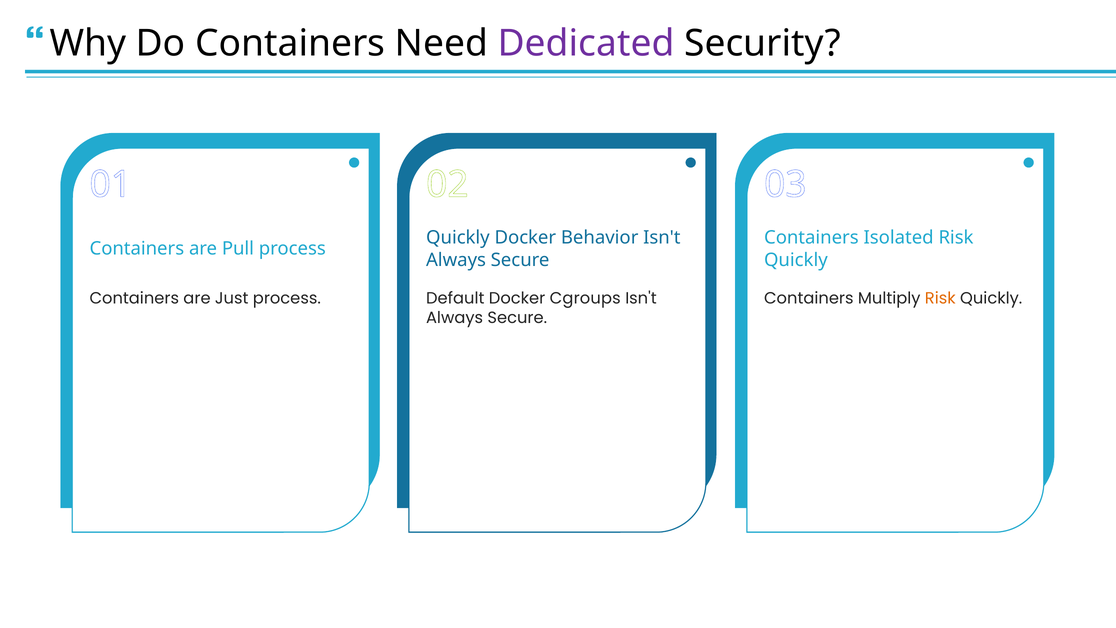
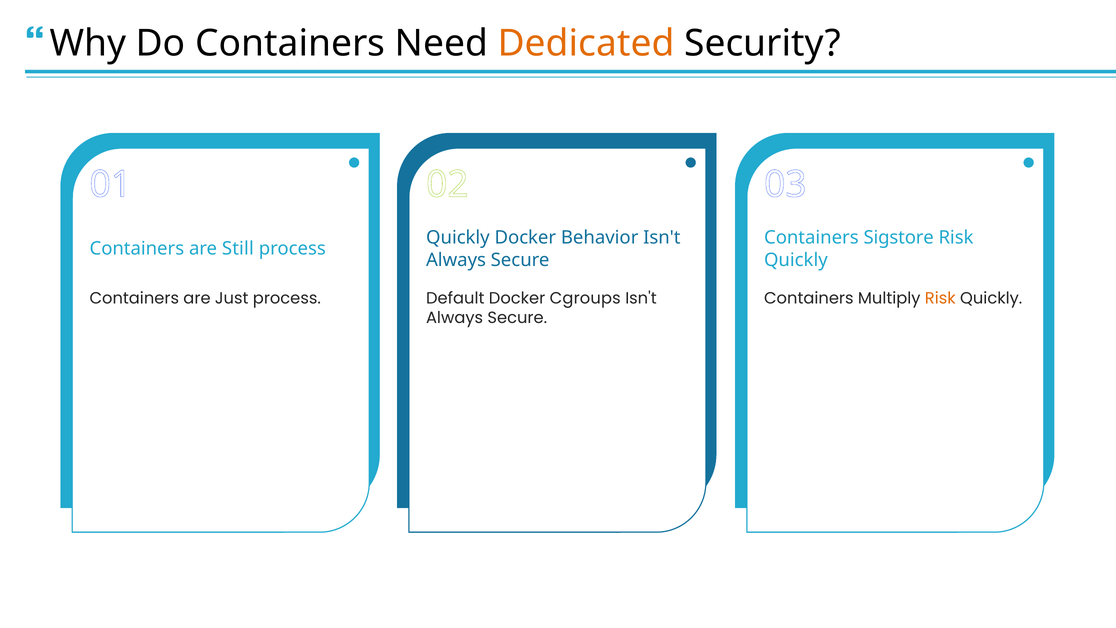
Dedicated colour: purple -> orange
Isolated: Isolated -> Sigstore
Pull: Pull -> Still
